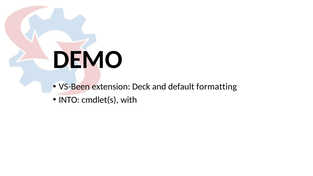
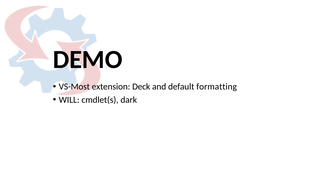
VS-Been: VS-Been -> VS-Most
INTO: INTO -> WILL
with: with -> dark
